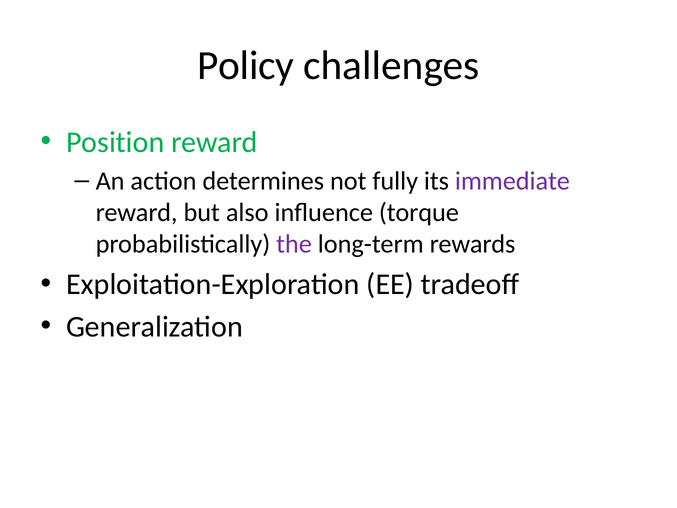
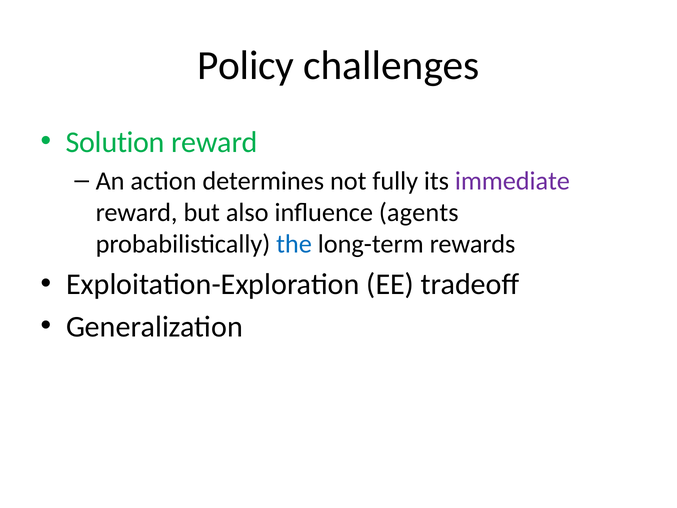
Position: Position -> Solution
torque: torque -> agents
the colour: purple -> blue
